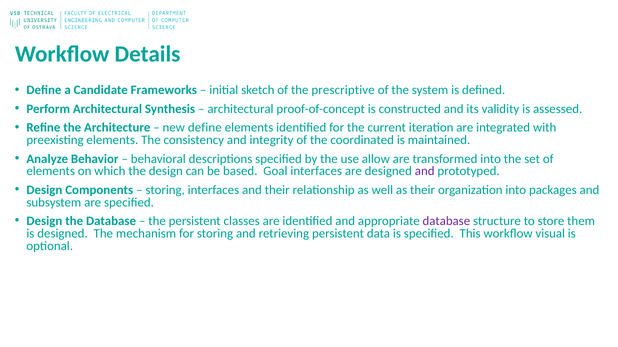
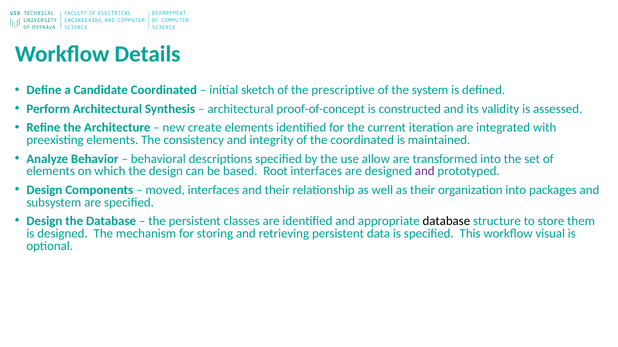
Candidate Frameworks: Frameworks -> Coordinated
new define: define -> create
Goal: Goal -> Root
storing at (165, 190): storing -> moved
database at (446, 221) colour: purple -> black
